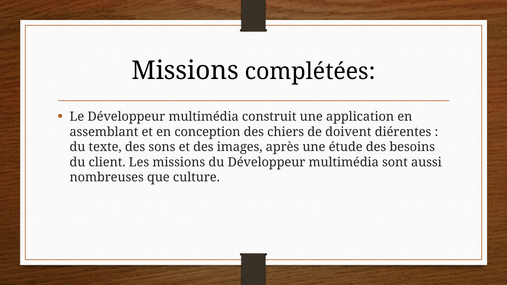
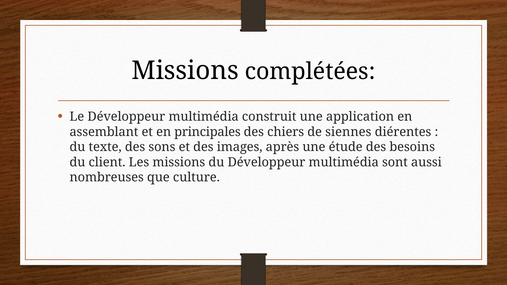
conception: conception -> principales
doivent: doivent -> siennes
